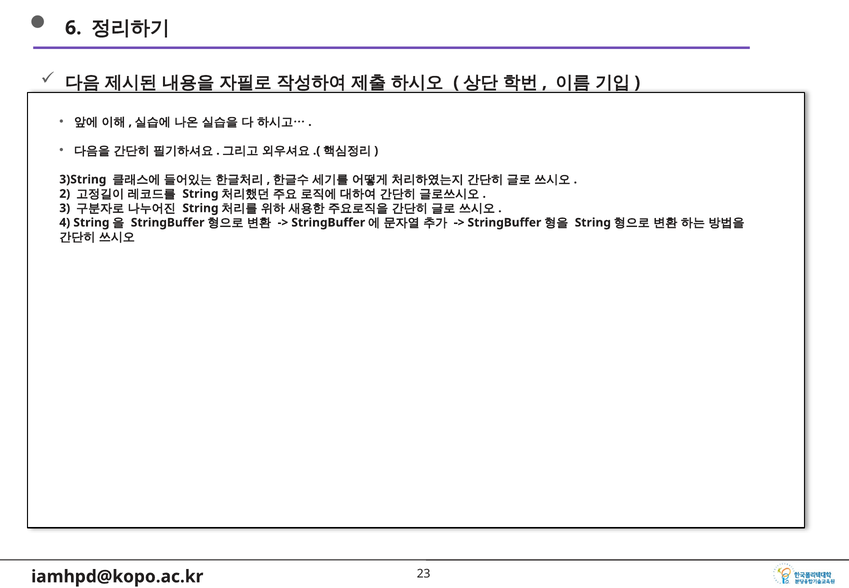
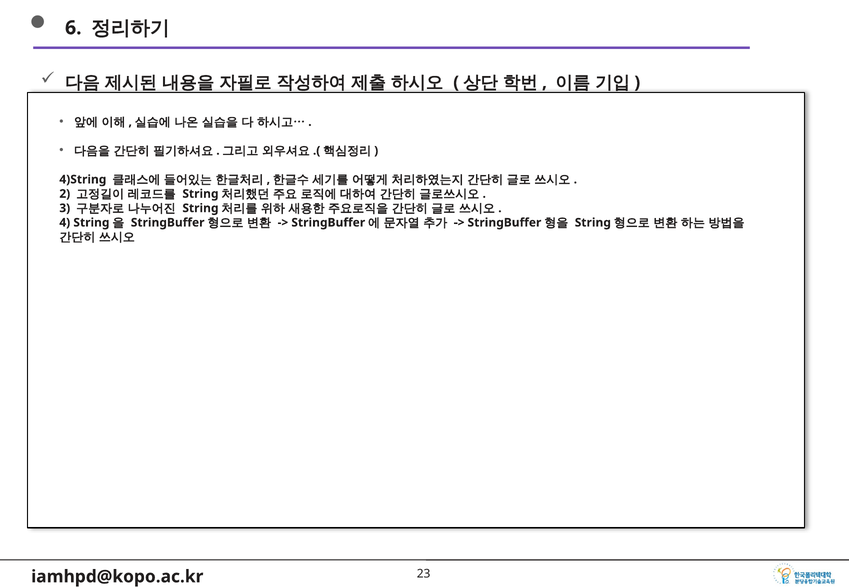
3)String: 3)String -> 4)String
